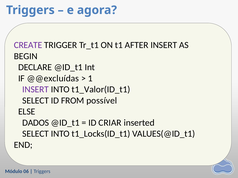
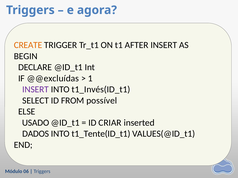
CREATE colour: purple -> orange
t1_Valor(ID_t1: t1_Valor(ID_t1 -> t1_Invés(ID_t1
DADOS: DADOS -> USADO
SELECT at (36, 134): SELECT -> DADOS
t1_Locks(ID_t1: t1_Locks(ID_t1 -> t1_Tente(ID_t1
